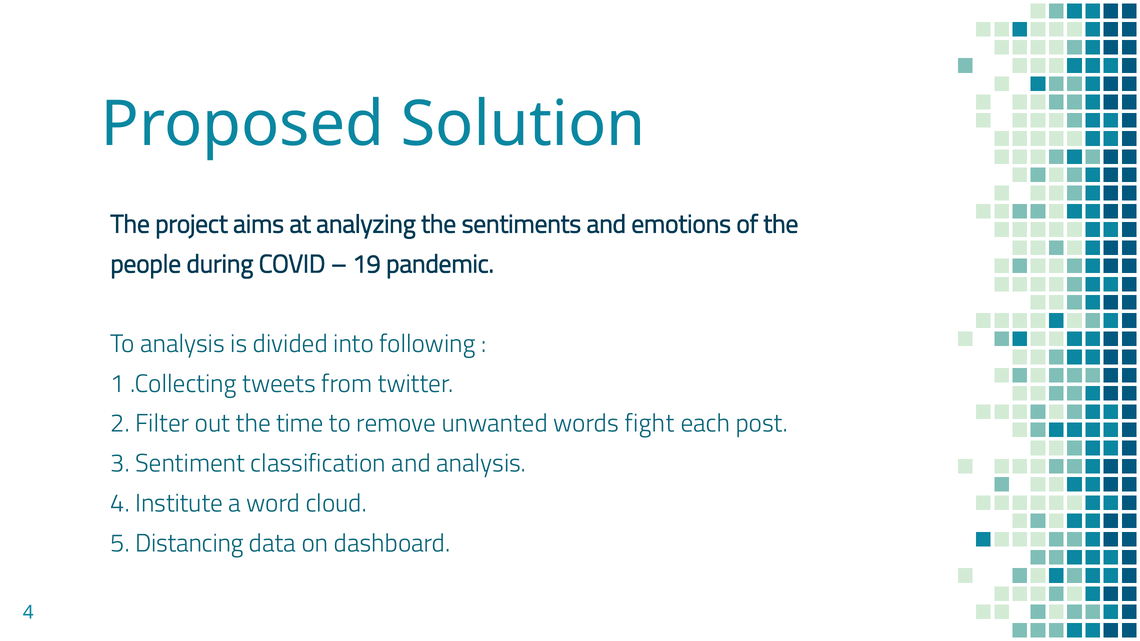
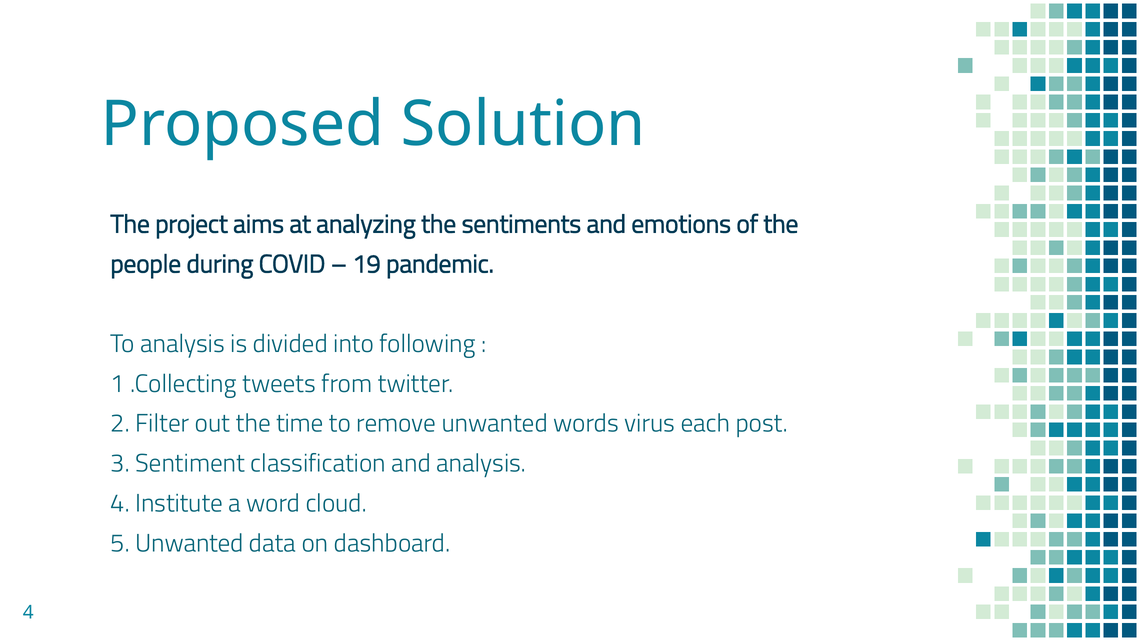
fight: fight -> virus
5 Distancing: Distancing -> Unwanted
